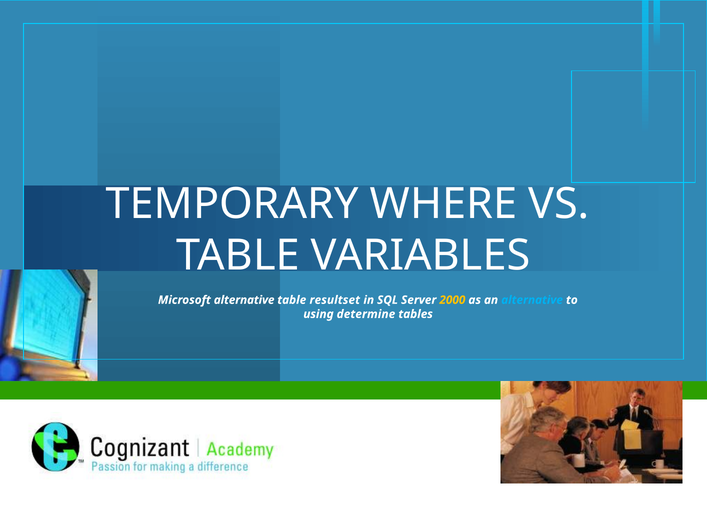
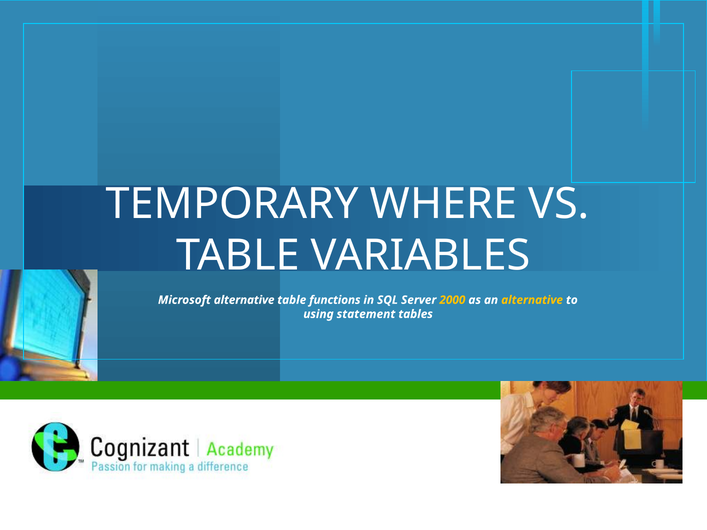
resultset: resultset -> functions
alternative at (532, 300) colour: light blue -> yellow
determine: determine -> statement
